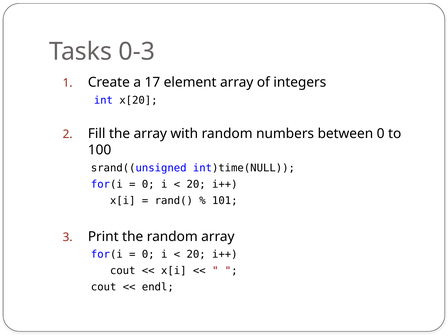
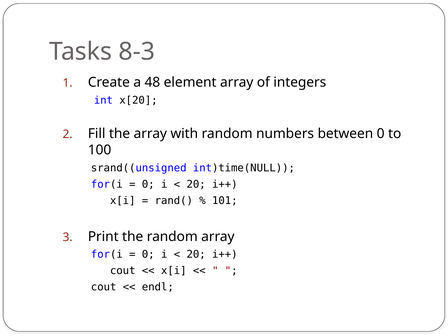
0-3: 0-3 -> 8-3
17: 17 -> 48
